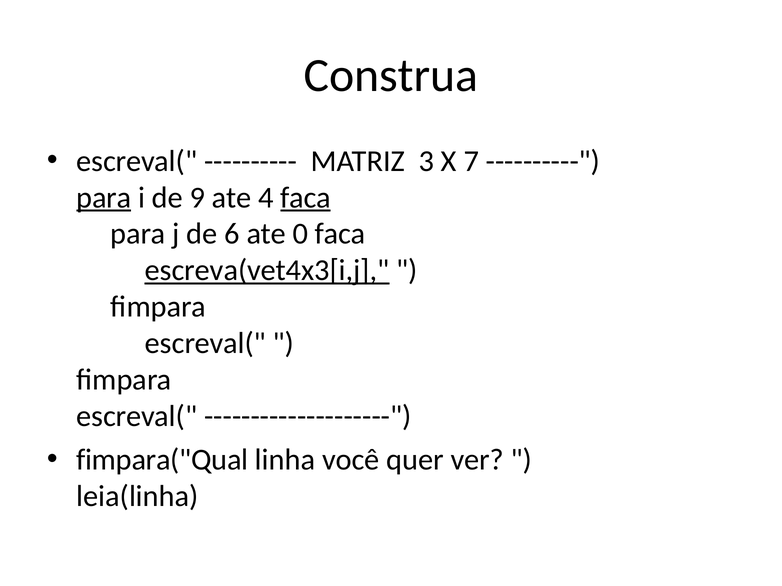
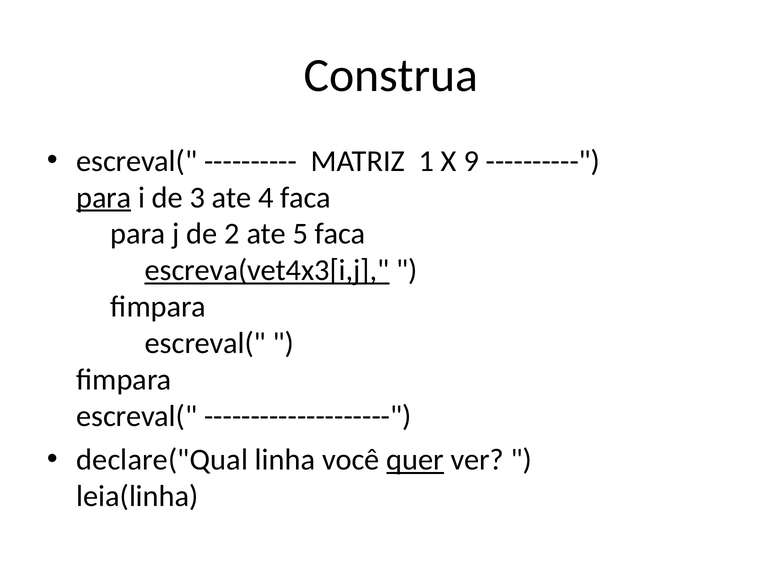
3: 3 -> 1
7: 7 -> 9
9: 9 -> 3
faca at (306, 198) underline: present -> none
6: 6 -> 2
0: 0 -> 5
fimpara("Qual: fimpara("Qual -> declare("Qual
quer underline: none -> present
